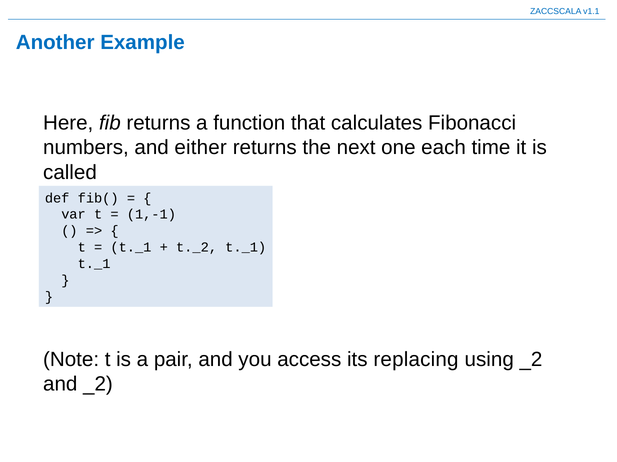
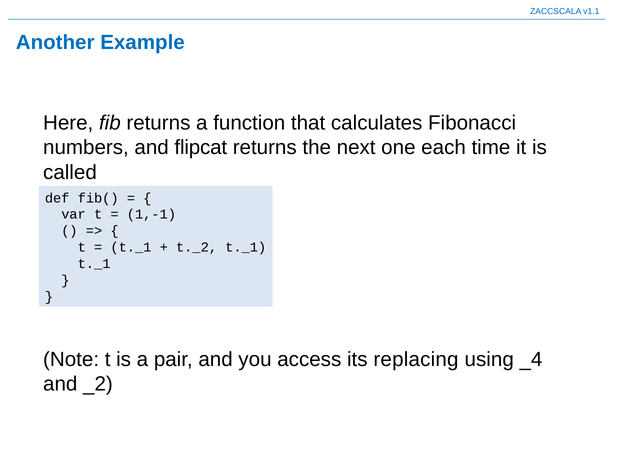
either: either -> flipcat
using _2: _2 -> _4
